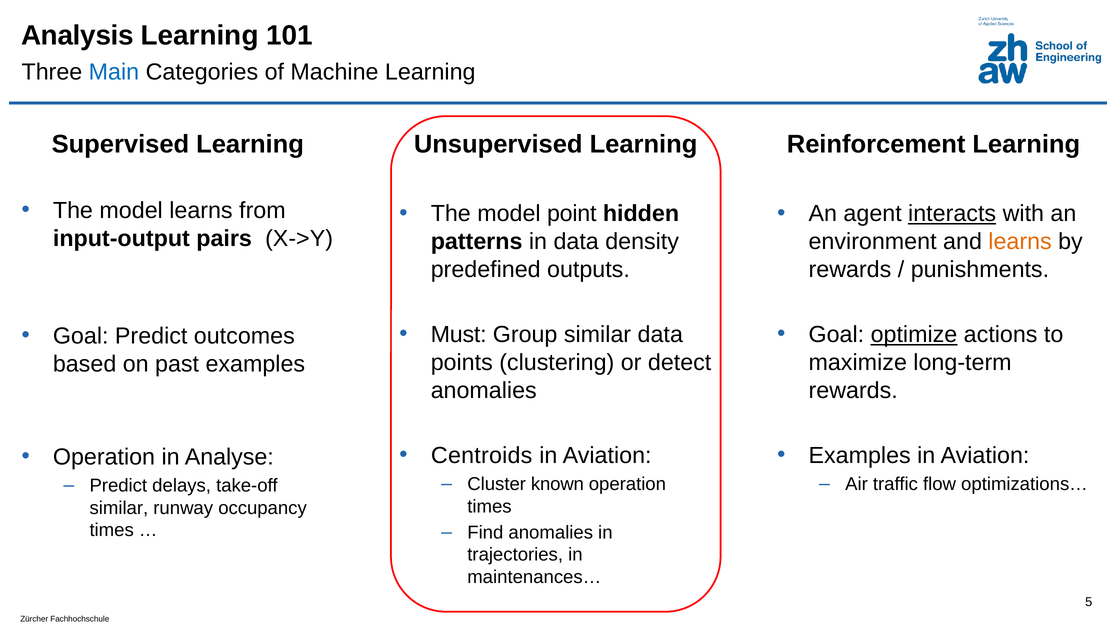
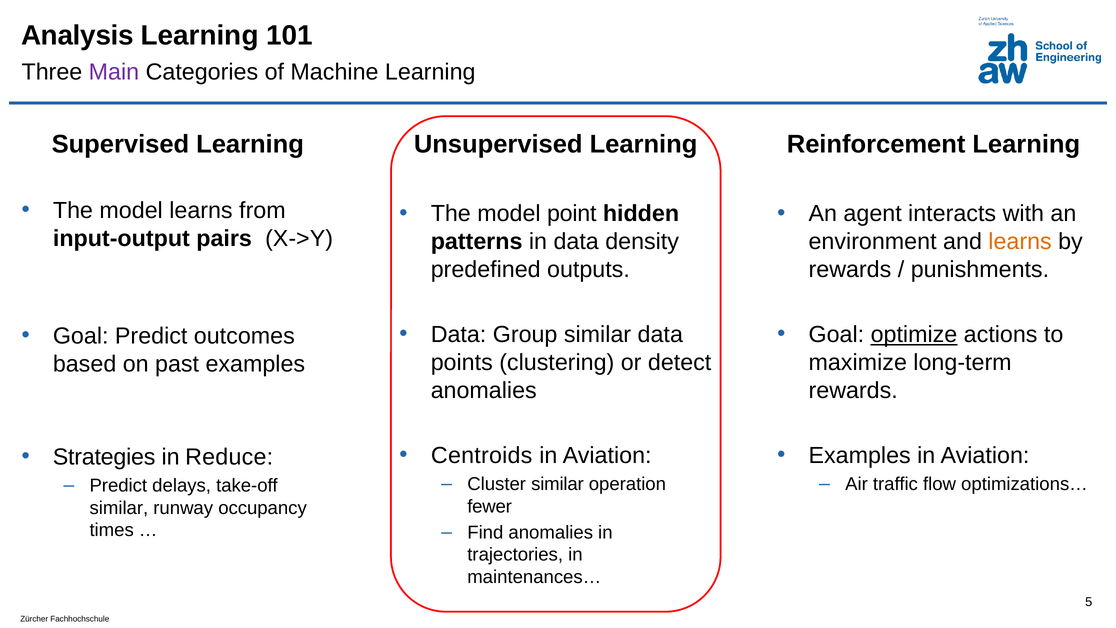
Main colour: blue -> purple
interacts underline: present -> none
Must at (459, 335): Must -> Data
Operation at (104, 457): Operation -> Strategies
Analyse: Analyse -> Reduce
Cluster known: known -> similar
times at (490, 506): times -> fewer
